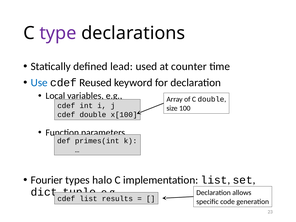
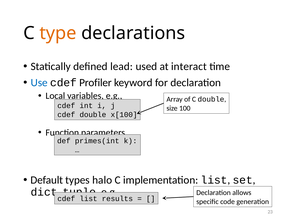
type colour: purple -> orange
counter: counter -> interact
Reused: Reused -> Profiler
Fourier: Fourier -> Default
